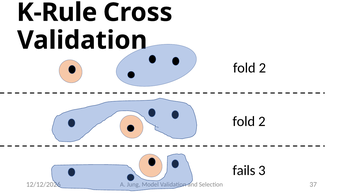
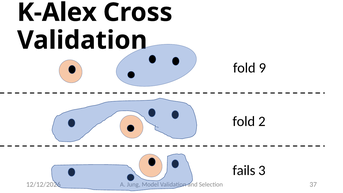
K-Rule: K-Rule -> K-Alex
2 at (262, 68): 2 -> 9
